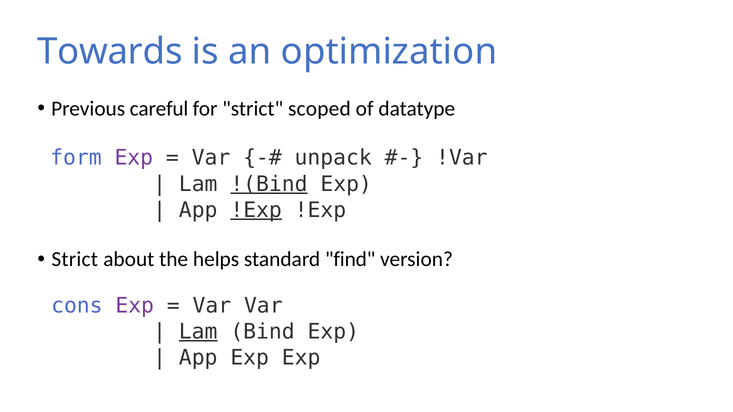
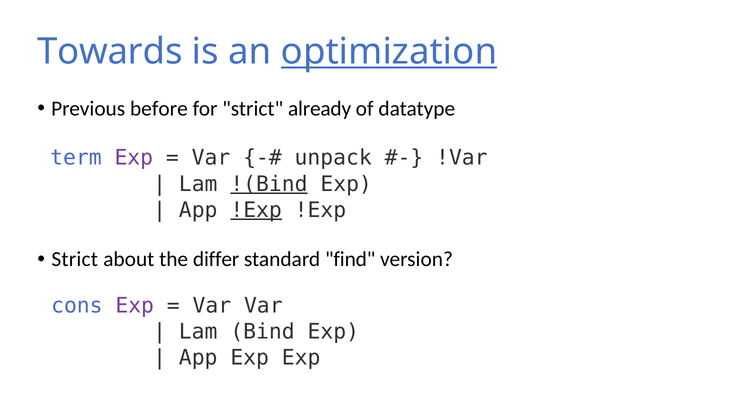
optimization underline: none -> present
careful: careful -> before
scoped: scoped -> already
form: form -> term
helps: helps -> differ
Lam at (198, 332) underline: present -> none
